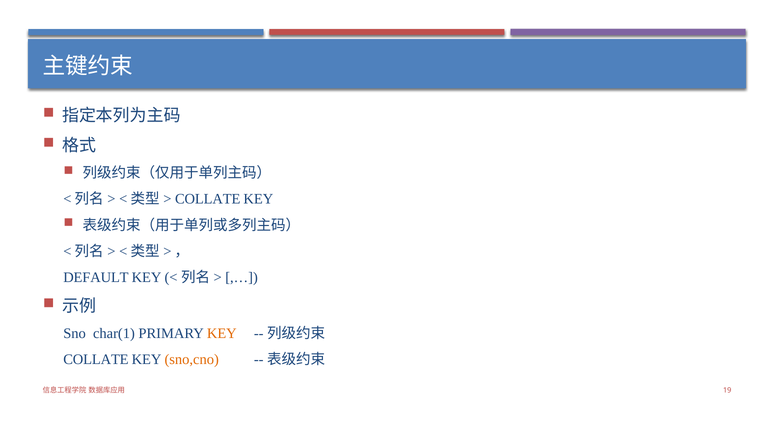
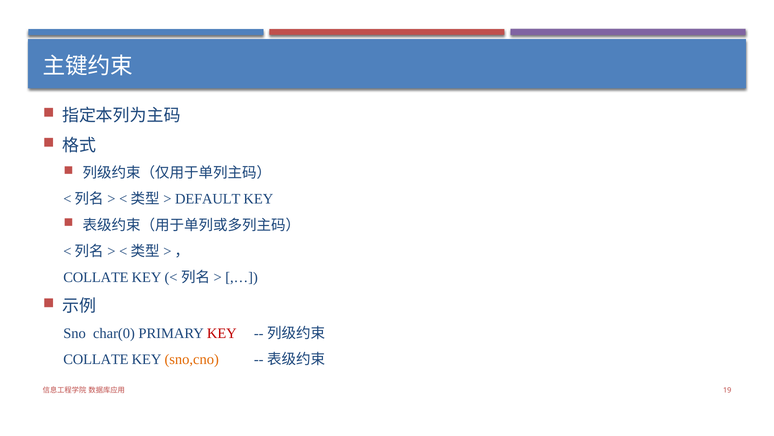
COLLATE at (208, 199): COLLATE -> DEFAULT
DEFAULT at (96, 277): DEFAULT -> COLLATE
char(1: char(1 -> char(0
KEY at (222, 333) colour: orange -> red
